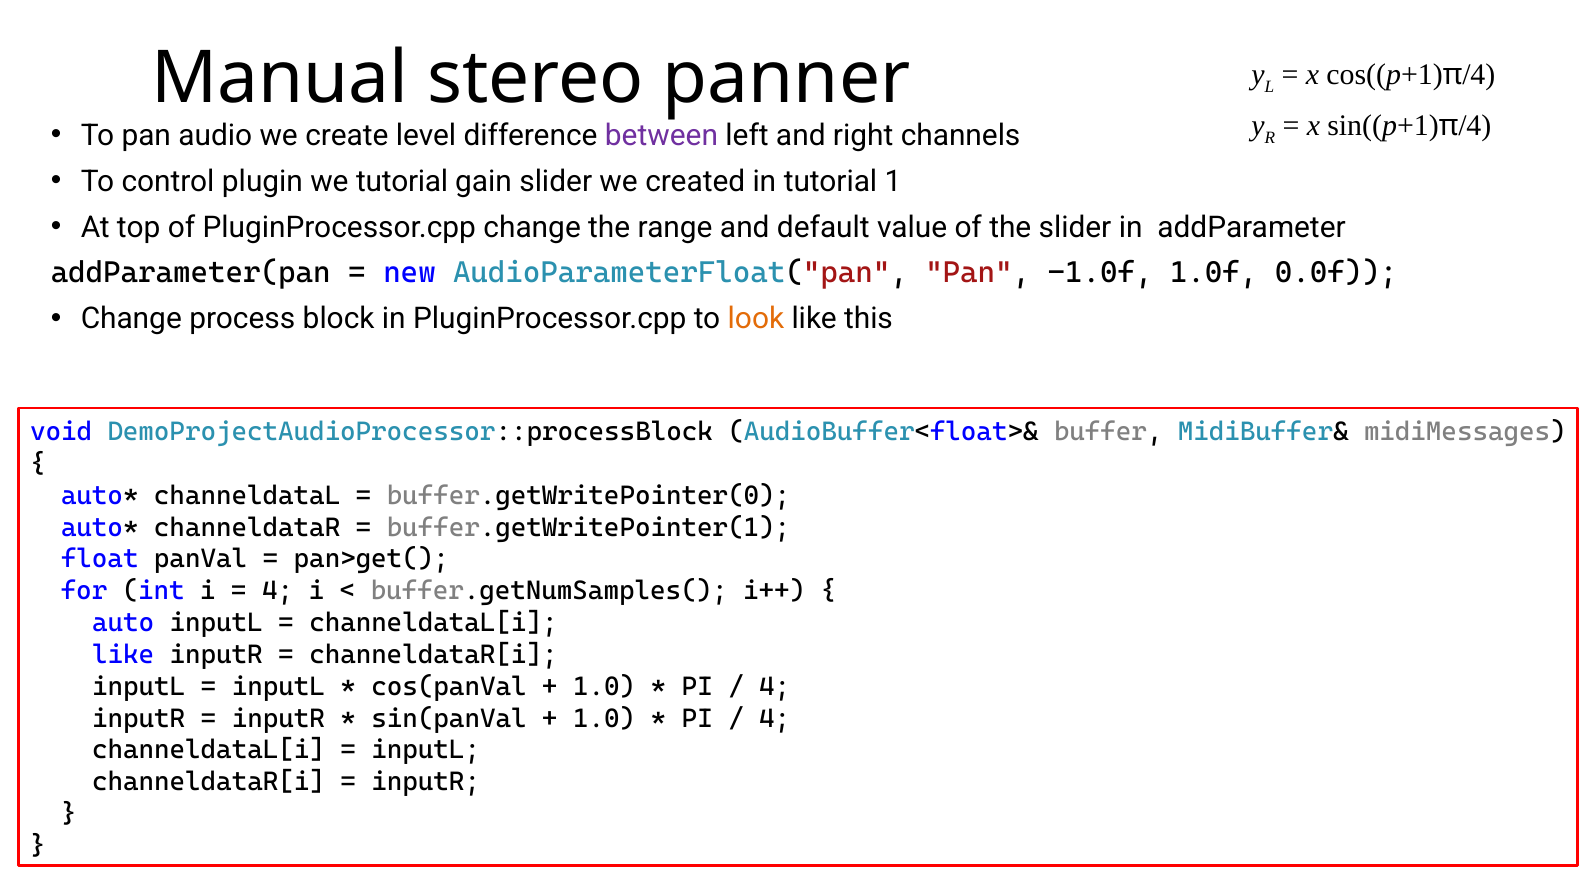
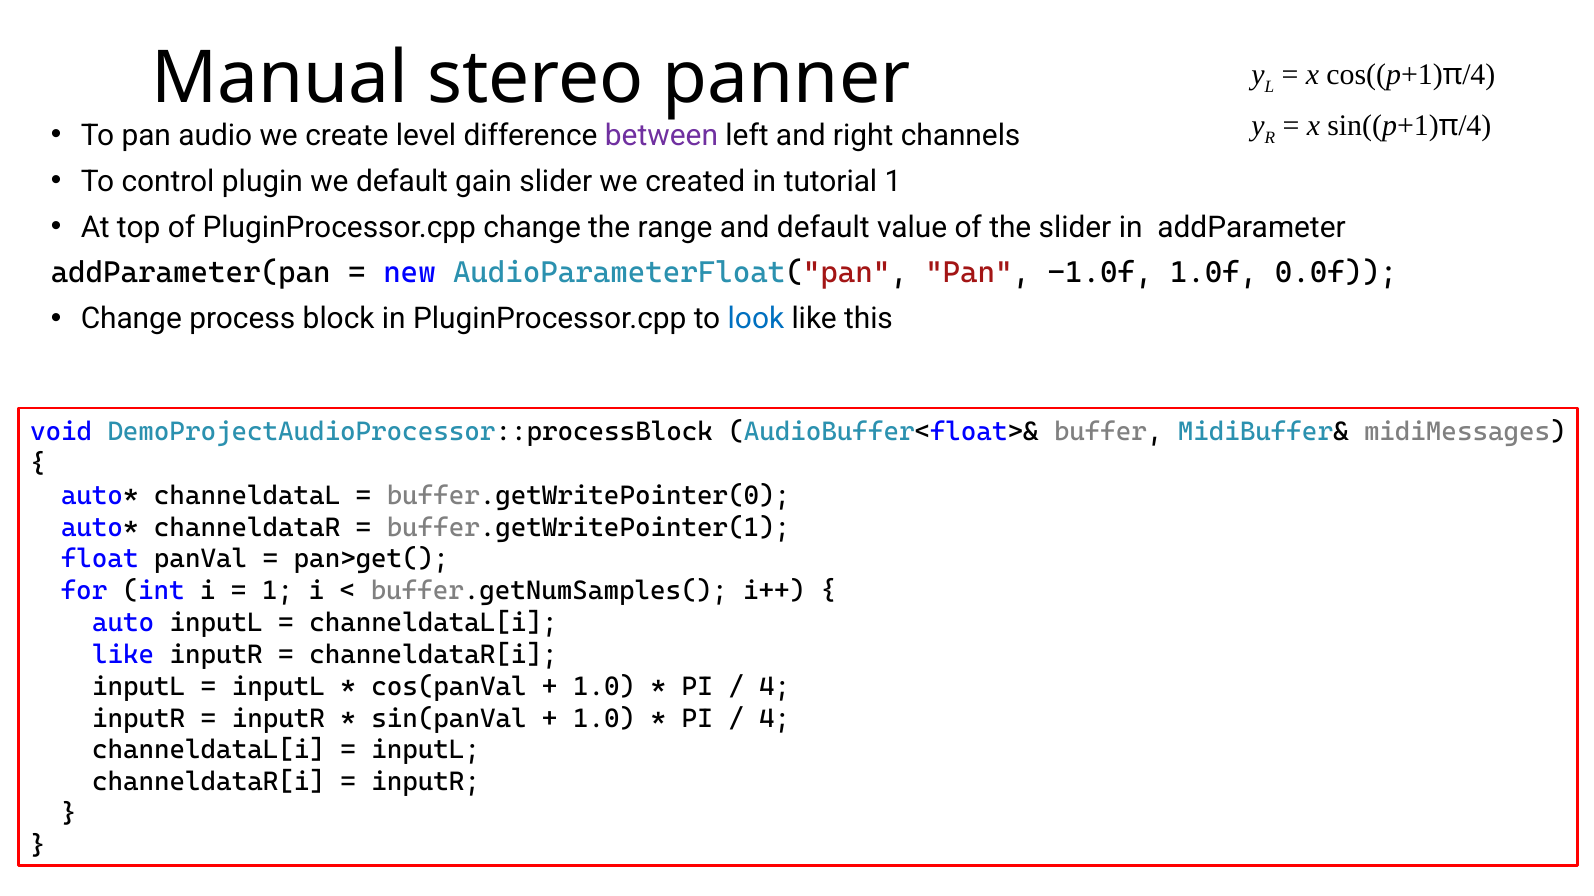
we tutorial: tutorial -> default
look colour: orange -> blue
4 at (278, 591): 4 -> 1
